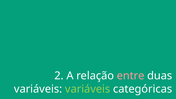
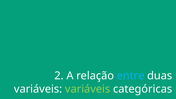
entre colour: pink -> light blue
